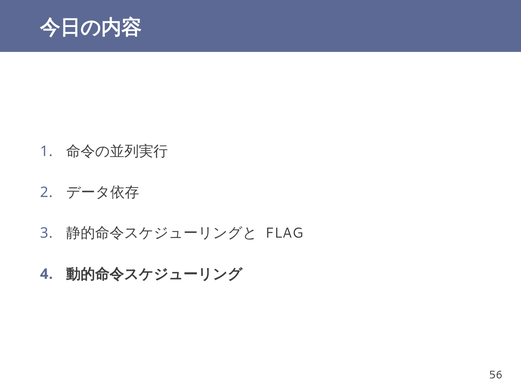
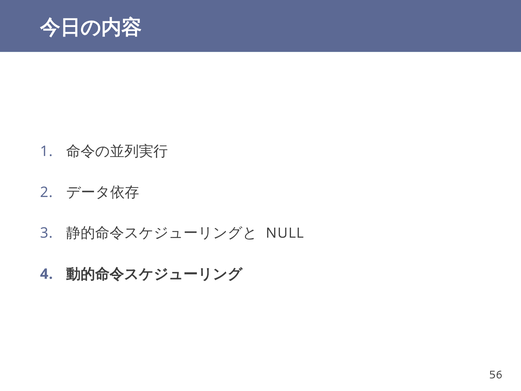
FLAG: FLAG -> NULL
